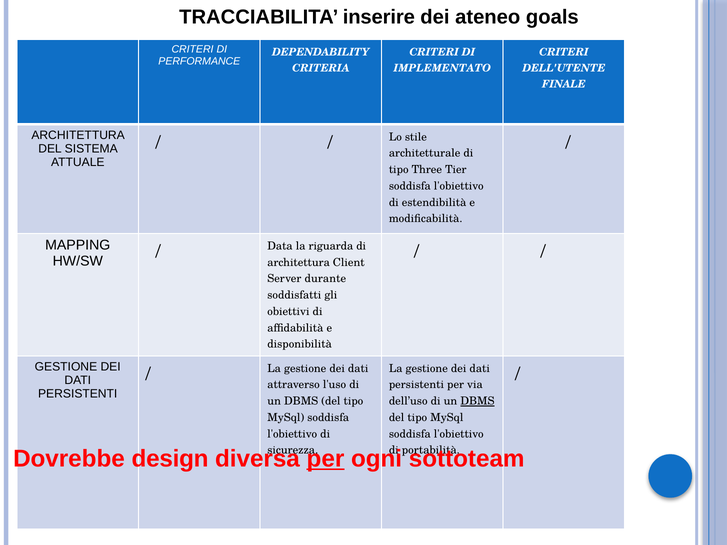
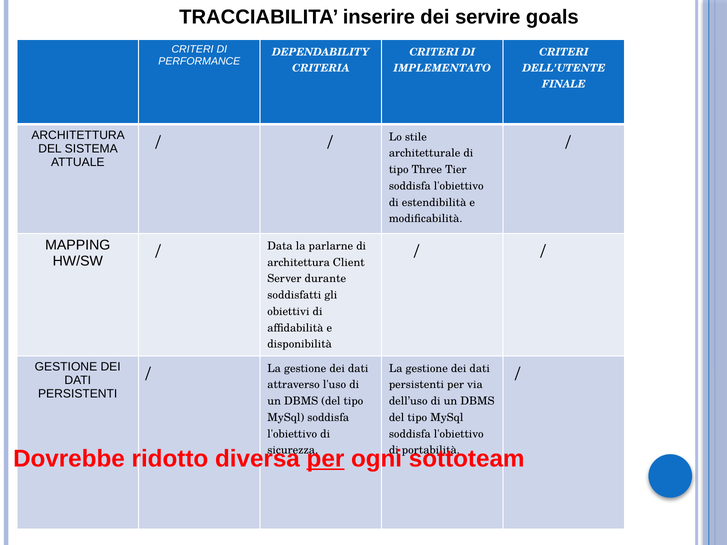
ateneo: ateneo -> servire
riguarda: riguarda -> parlarne
DBMS at (477, 401) underline: present -> none
design: design -> ridotto
